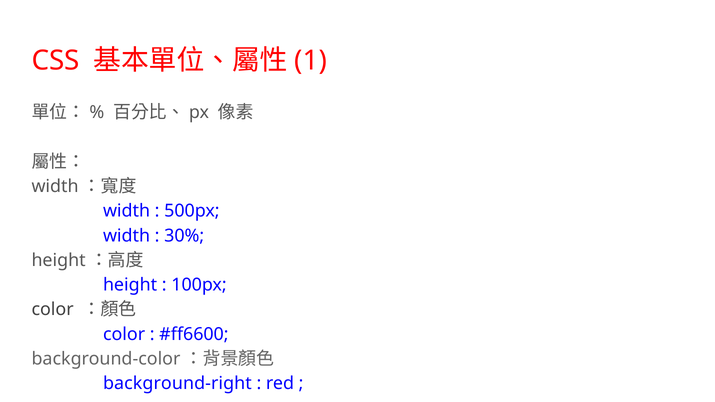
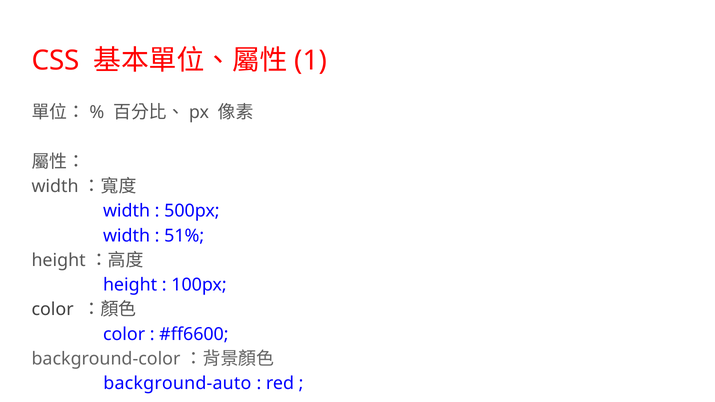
30%: 30% -> 51%
background-right: background-right -> background-auto
